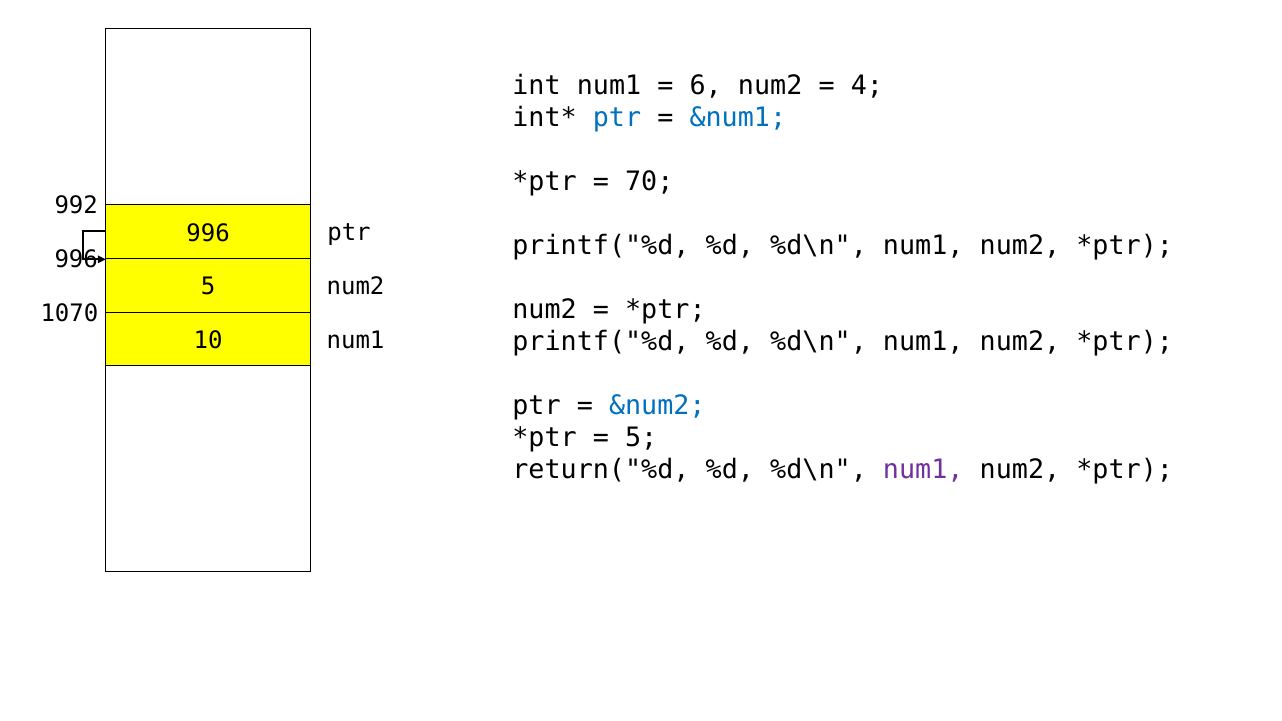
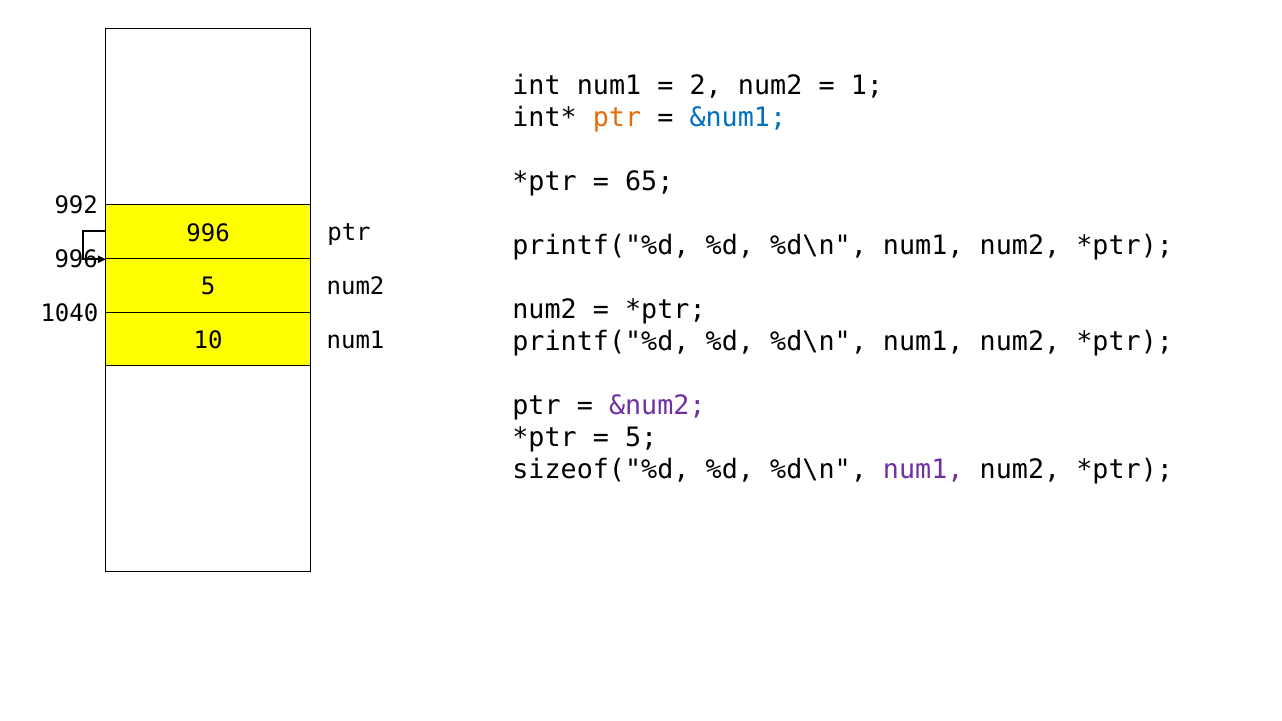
6: 6 -> 2
4: 4 -> 1
ptr at (617, 117) colour: blue -> orange
70: 70 -> 65
1070: 1070 -> 1040
&num2 colour: blue -> purple
return("%d: return("%d -> sizeof("%d
